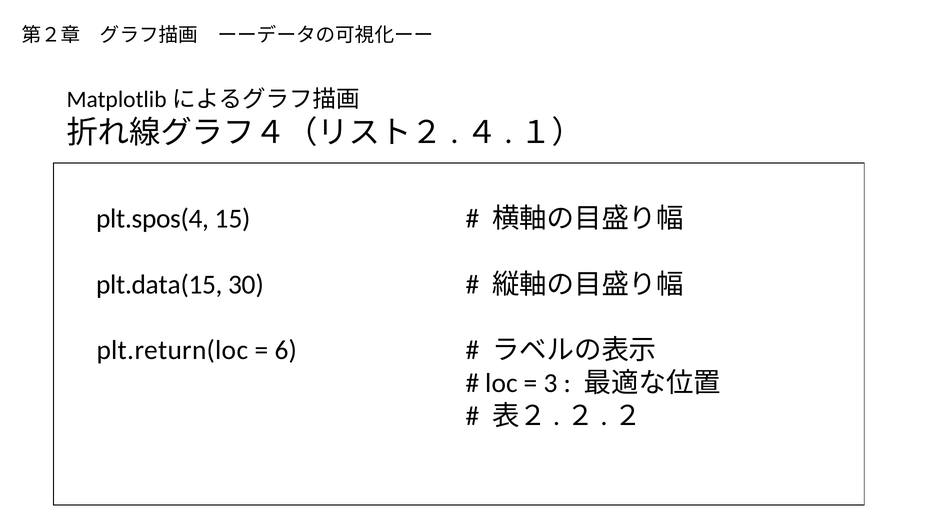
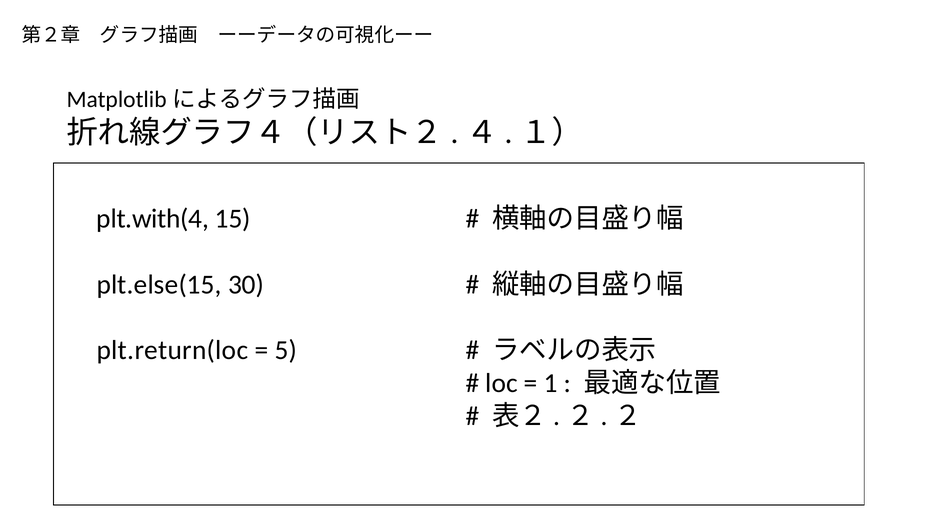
plt.spos(4: plt.spos(4 -> plt.with(4
plt.data(15: plt.data(15 -> plt.else(15
6: 6 -> 5
3: 3 -> 1
